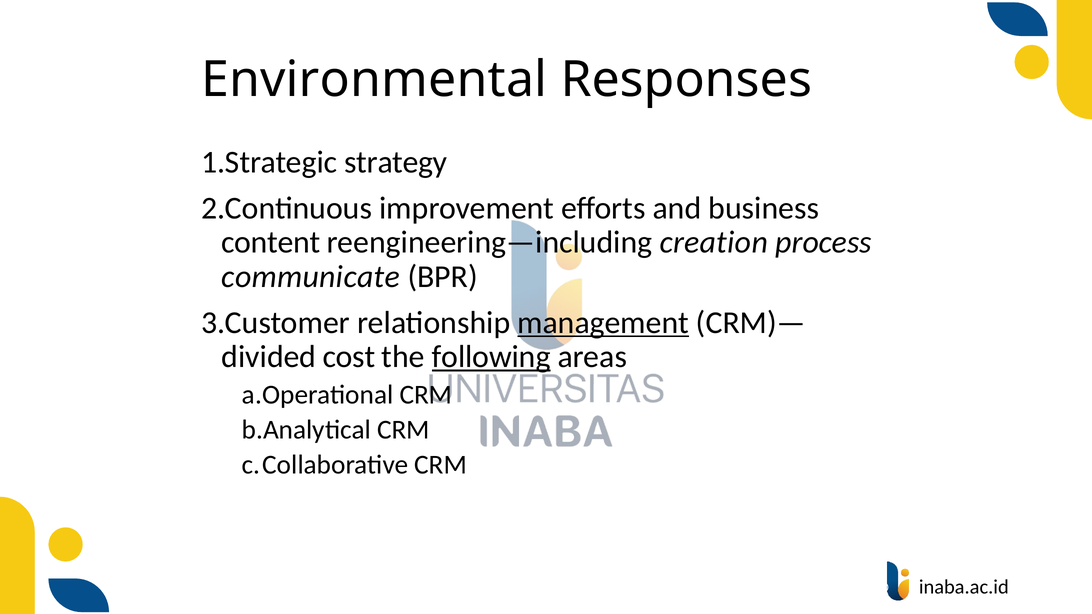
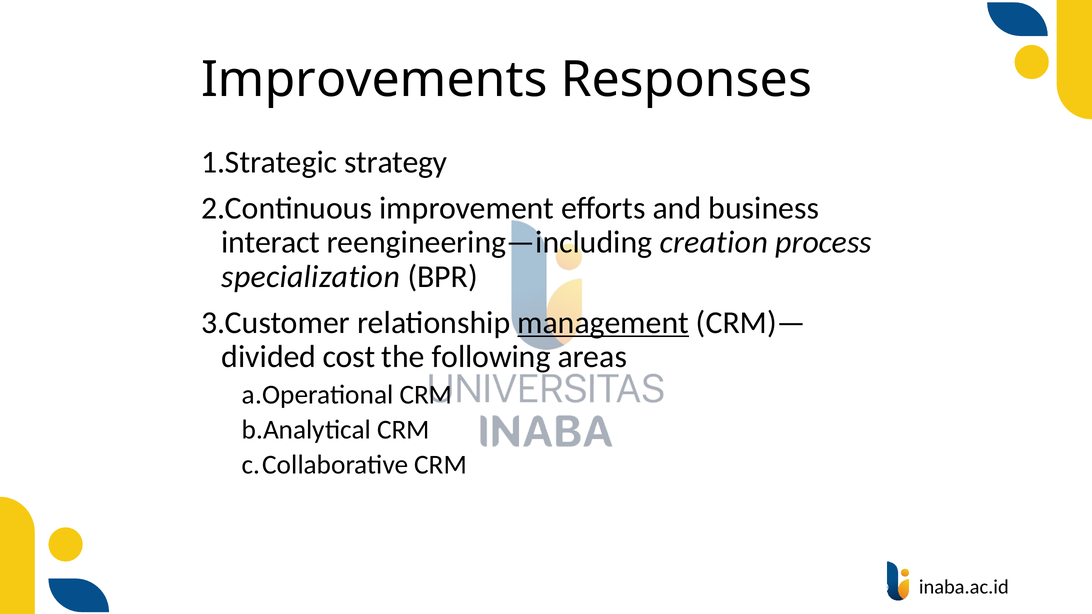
Environmental: Environmental -> Improvements
content: content -> interact
communicate: communicate -> specialization
following underline: present -> none
